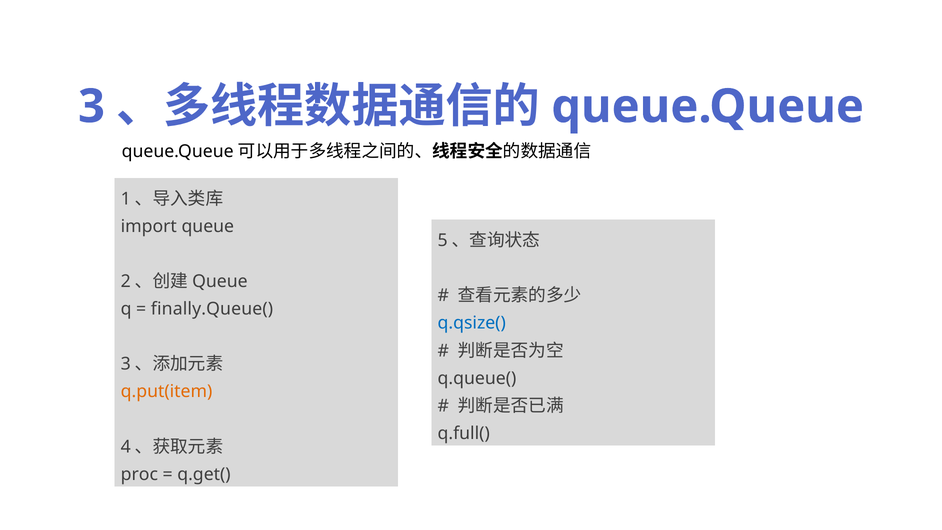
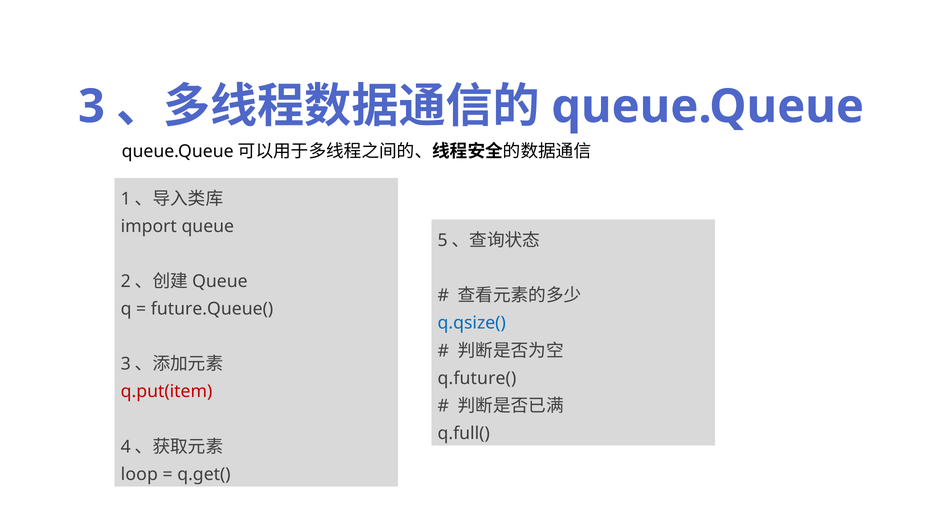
finally.Queue(: finally.Queue( -> future.Queue(
q.queue(: q.queue( -> q.future(
q.put(item colour: orange -> red
proc: proc -> loop
